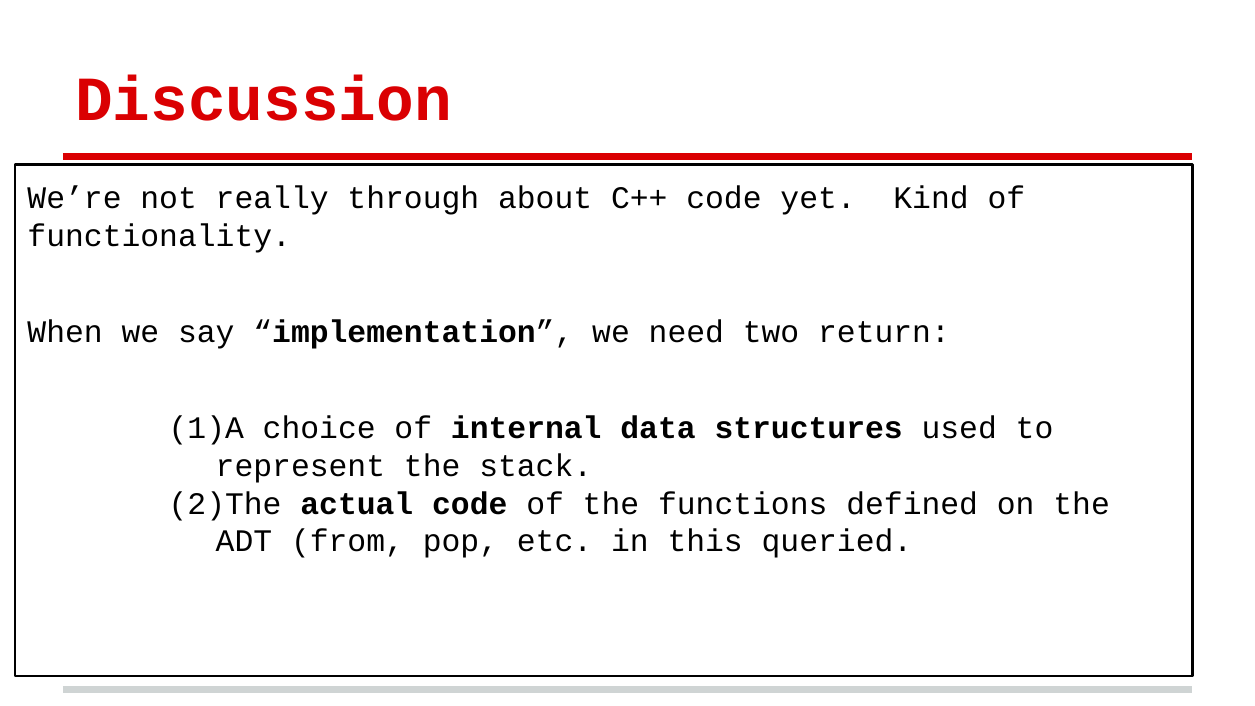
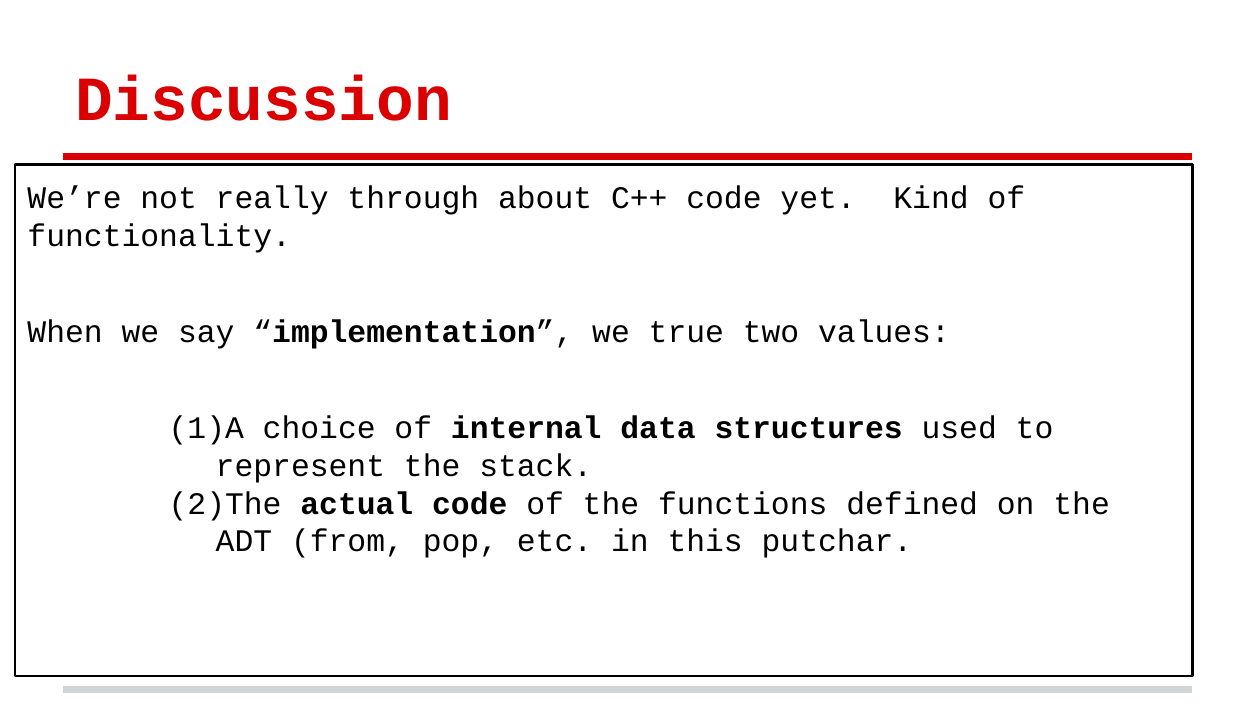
need: need -> true
return: return -> values
queried: queried -> putchar
